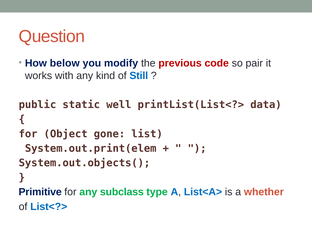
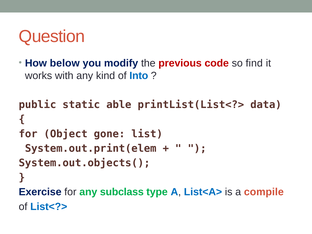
pair: pair -> find
Still: Still -> Into
well: well -> able
Primitive: Primitive -> Exercise
whether: whether -> compile
